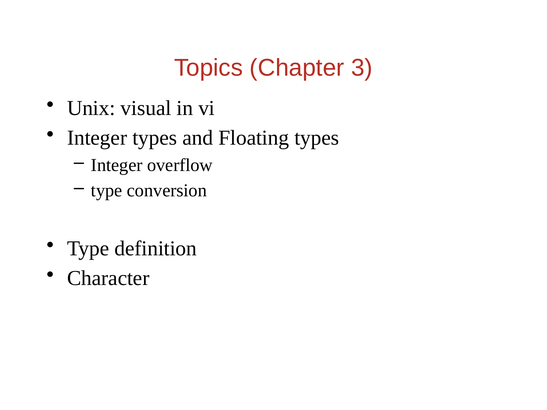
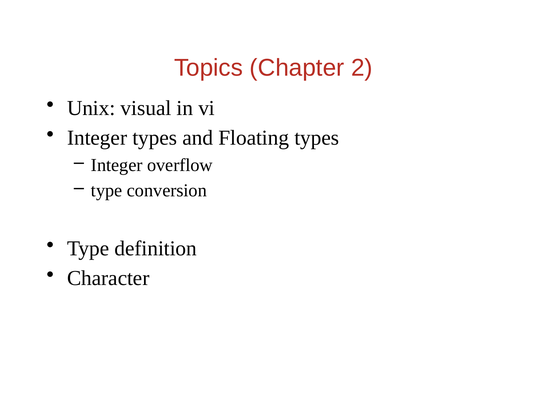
3: 3 -> 2
